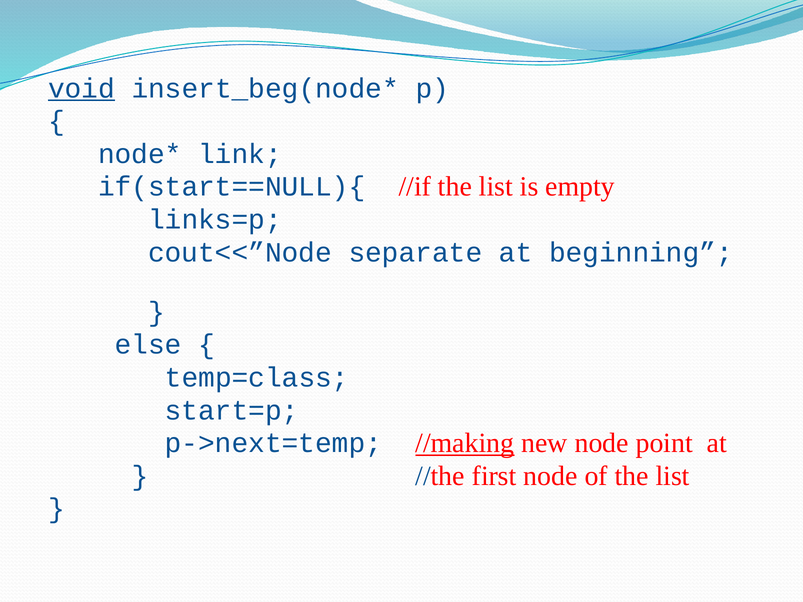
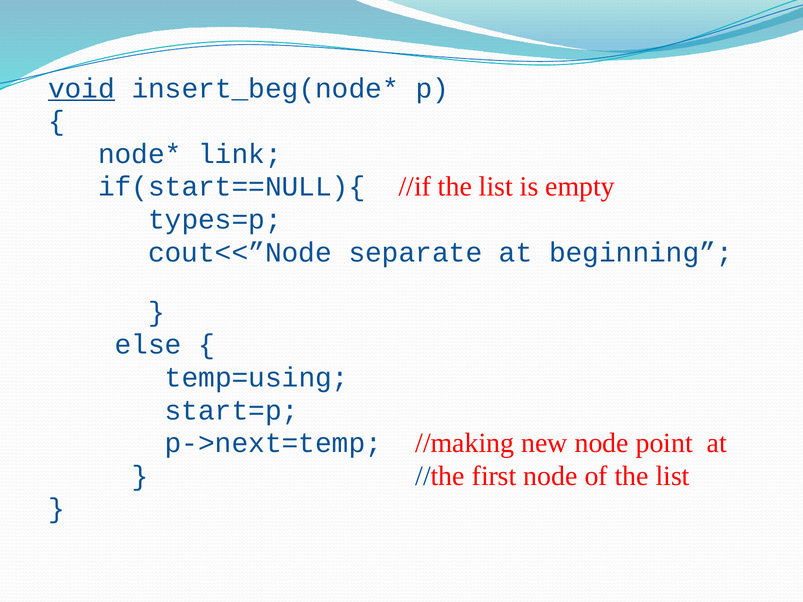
links=p: links=p -> types=p
temp=class: temp=class -> temp=using
//making underline: present -> none
